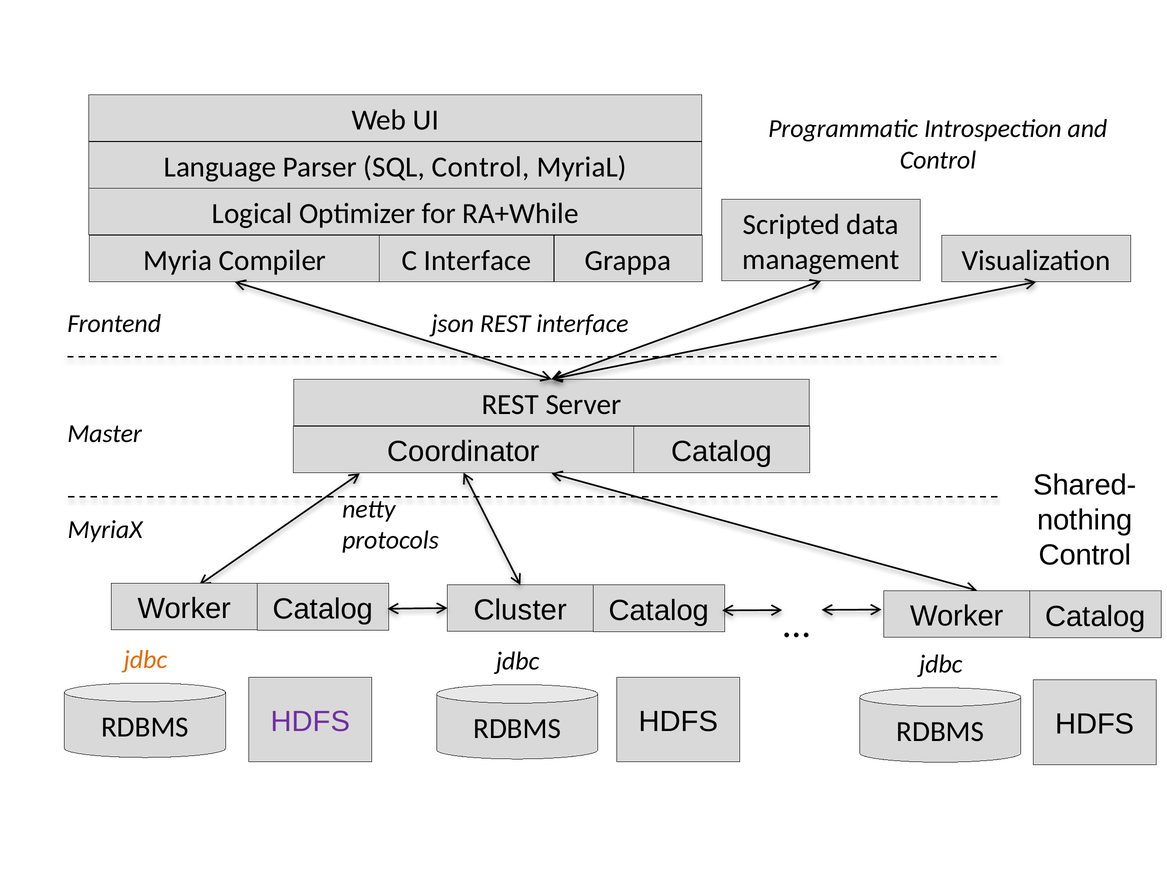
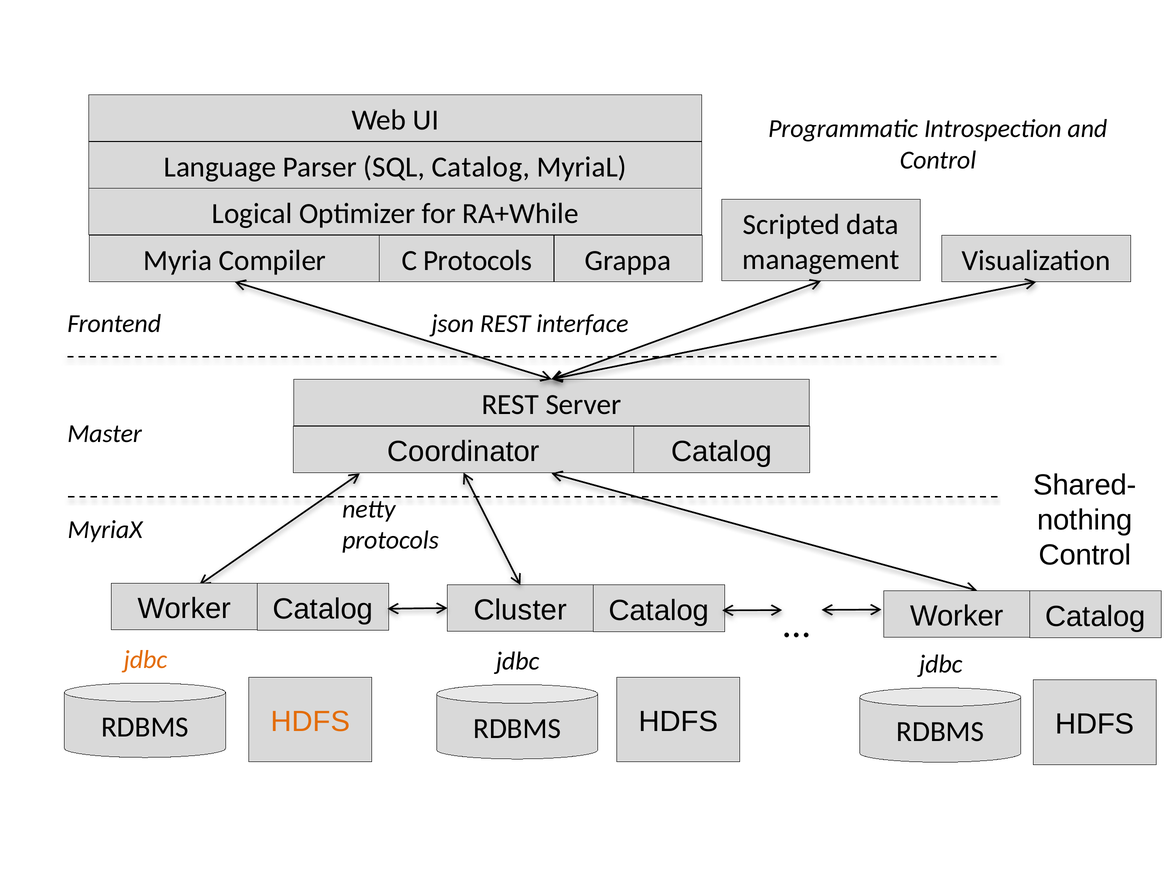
SQL Control: Control -> Catalog
C Interface: Interface -> Protocols
HDFS at (310, 722) colour: purple -> orange
